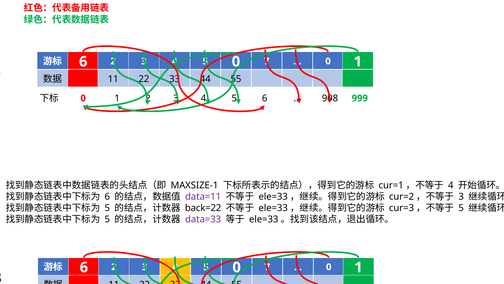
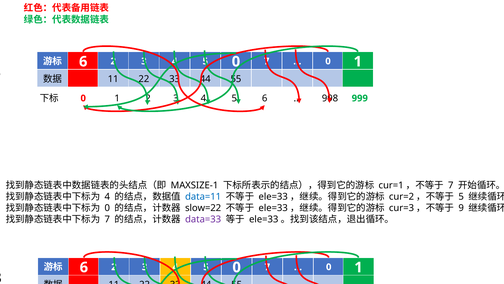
4 at (451, 185): 4 -> 7
6 at (107, 196): 6 -> 4
data=11 colour: purple -> blue
3 at (461, 196): 3 -> 5
5 at (107, 208): 5 -> 0
back=22: back=22 -> slow=22
5 at (461, 208): 5 -> 9
5 at (107, 219): 5 -> 7
